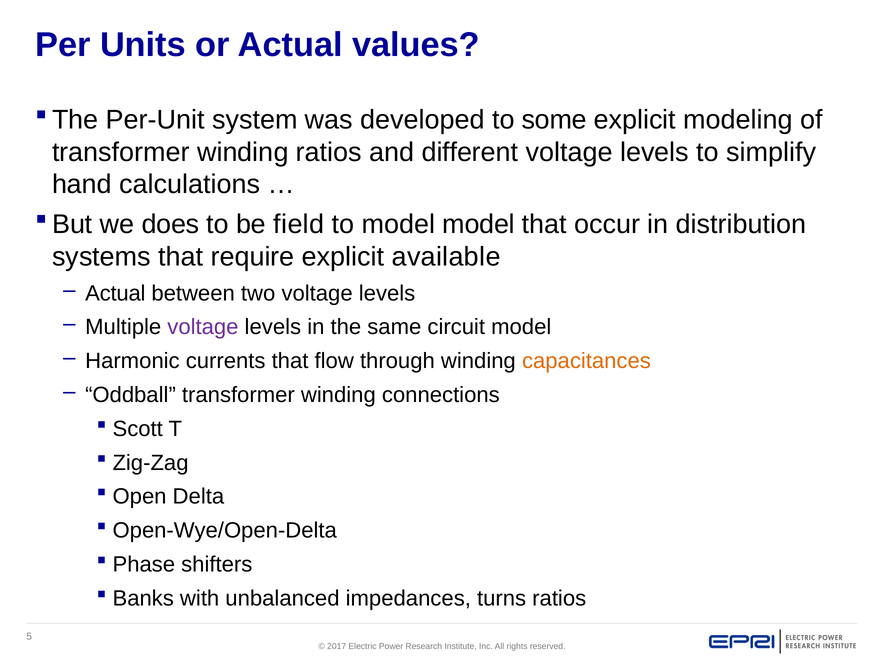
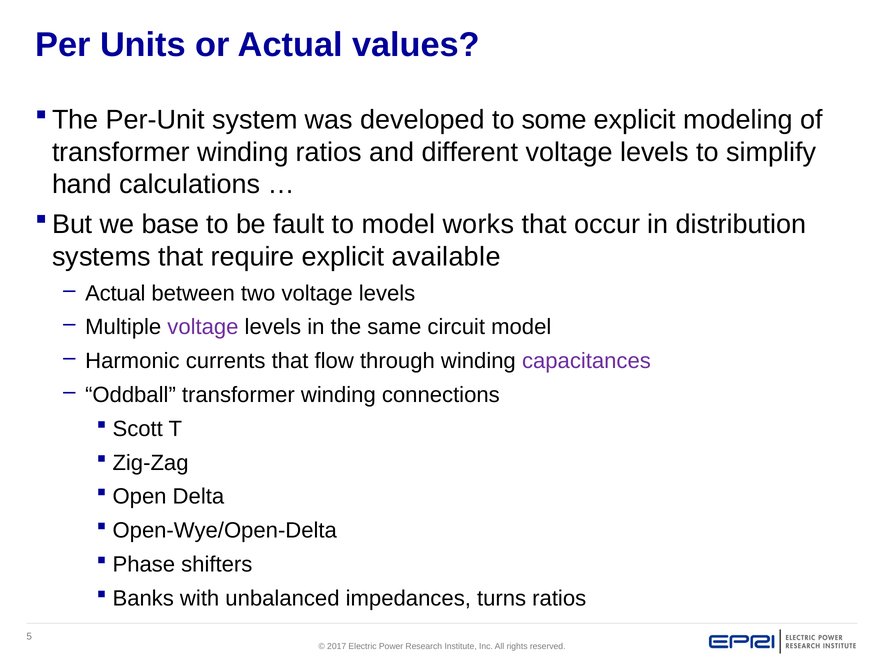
does: does -> base
field: field -> fault
model model: model -> works
capacitances colour: orange -> purple
